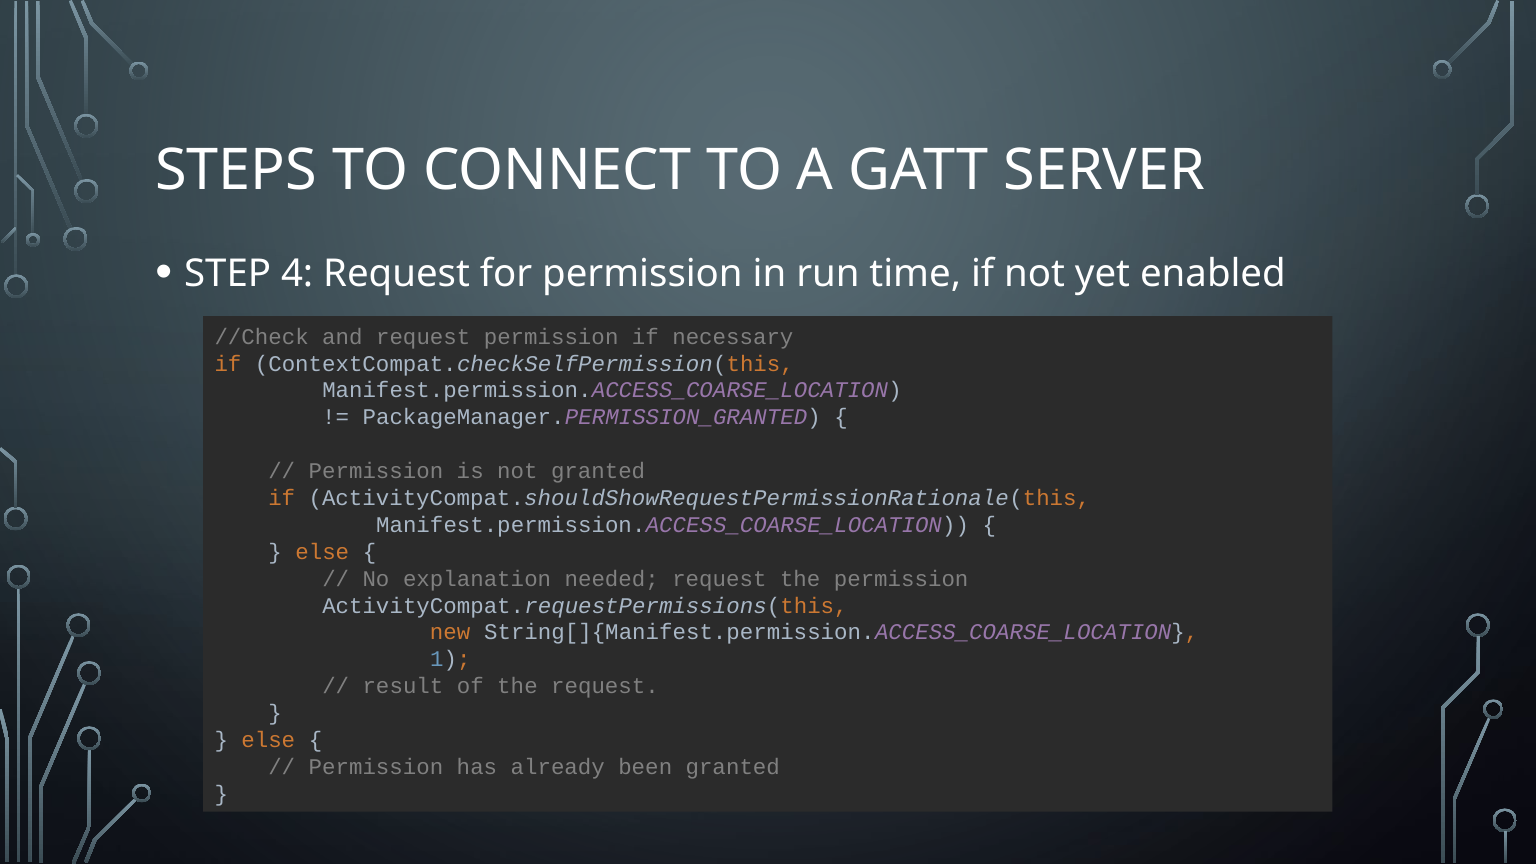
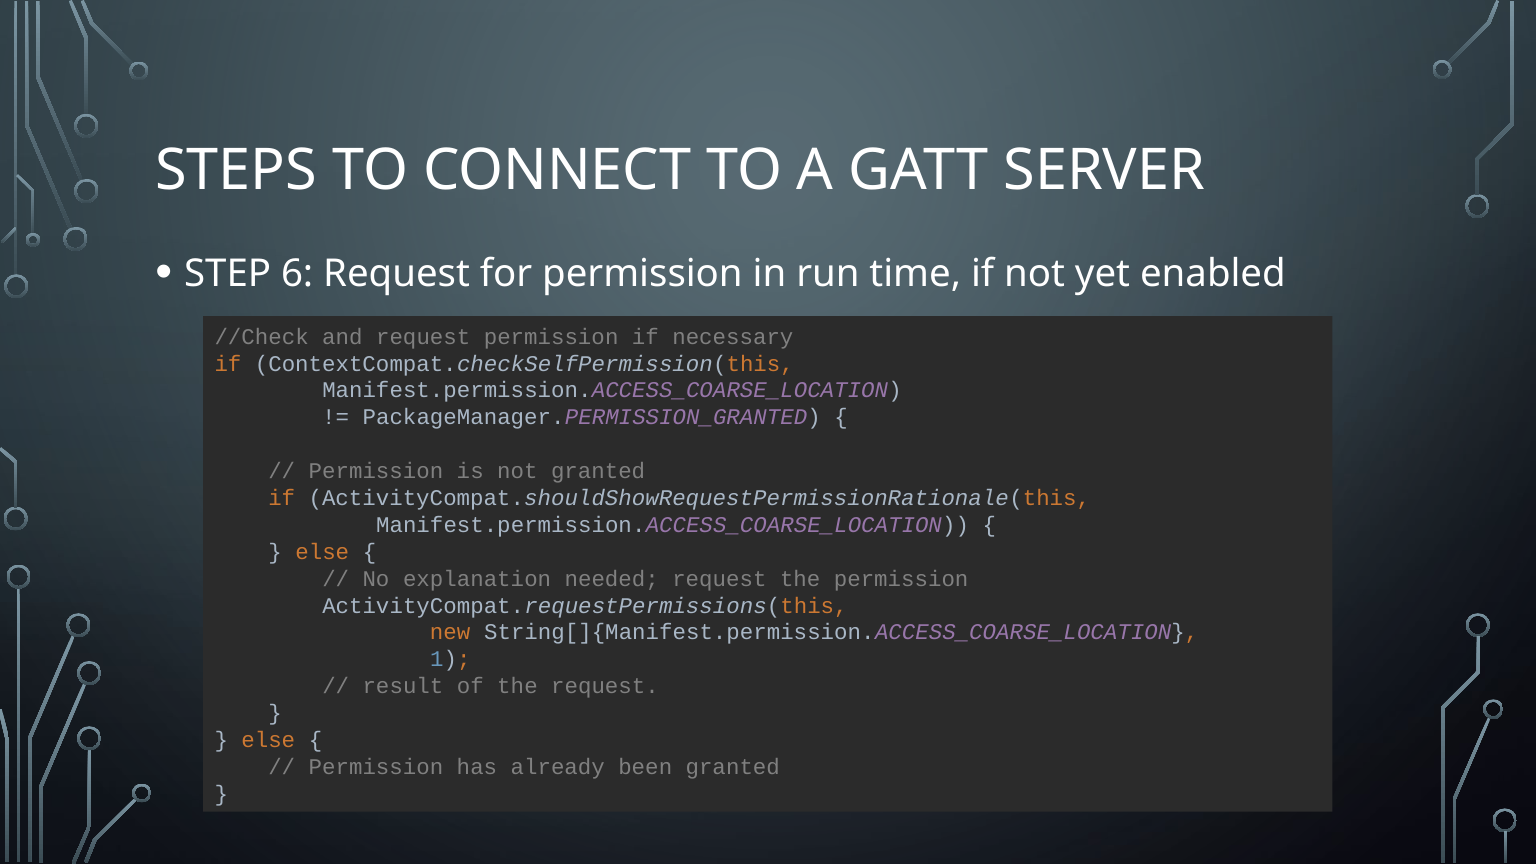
4: 4 -> 6
